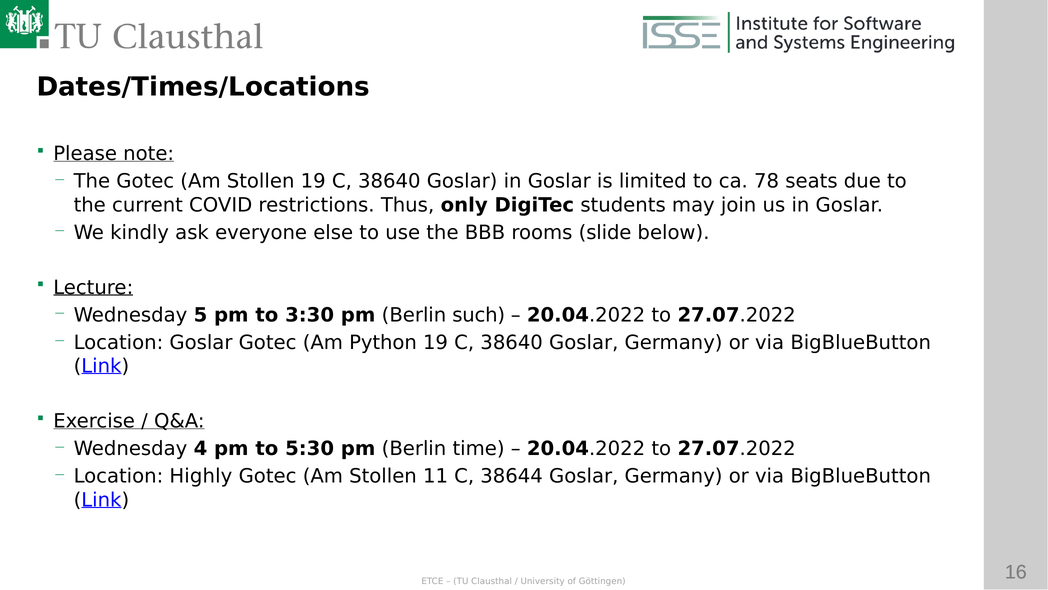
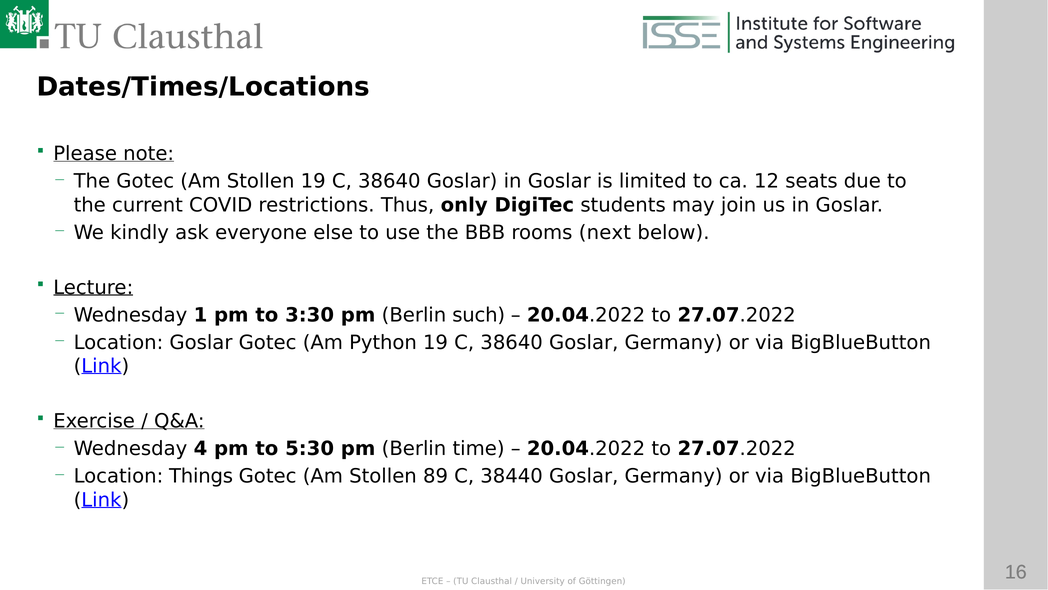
78: 78 -> 12
slide: slide -> next
5: 5 -> 1
Highly: Highly -> Things
11: 11 -> 89
38644: 38644 -> 38440
